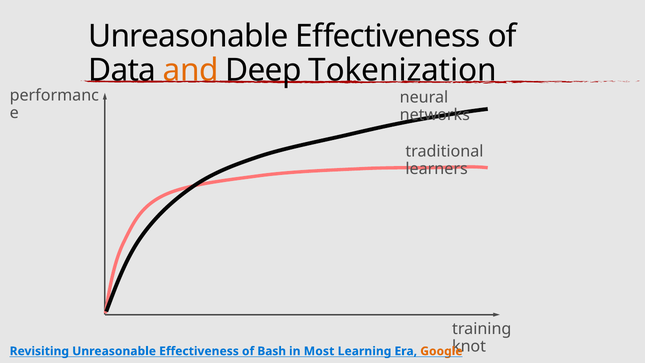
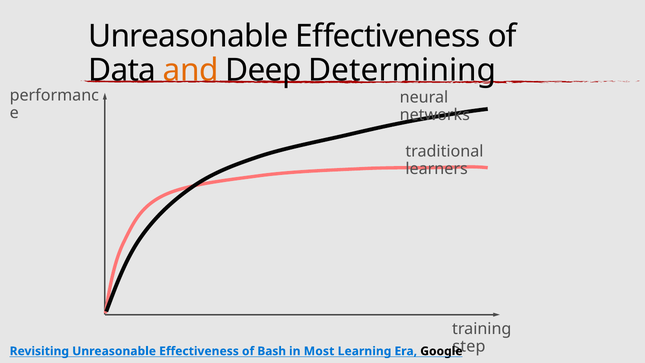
Tokenization: Tokenization -> Determining
knot: knot -> step
Google colour: orange -> black
